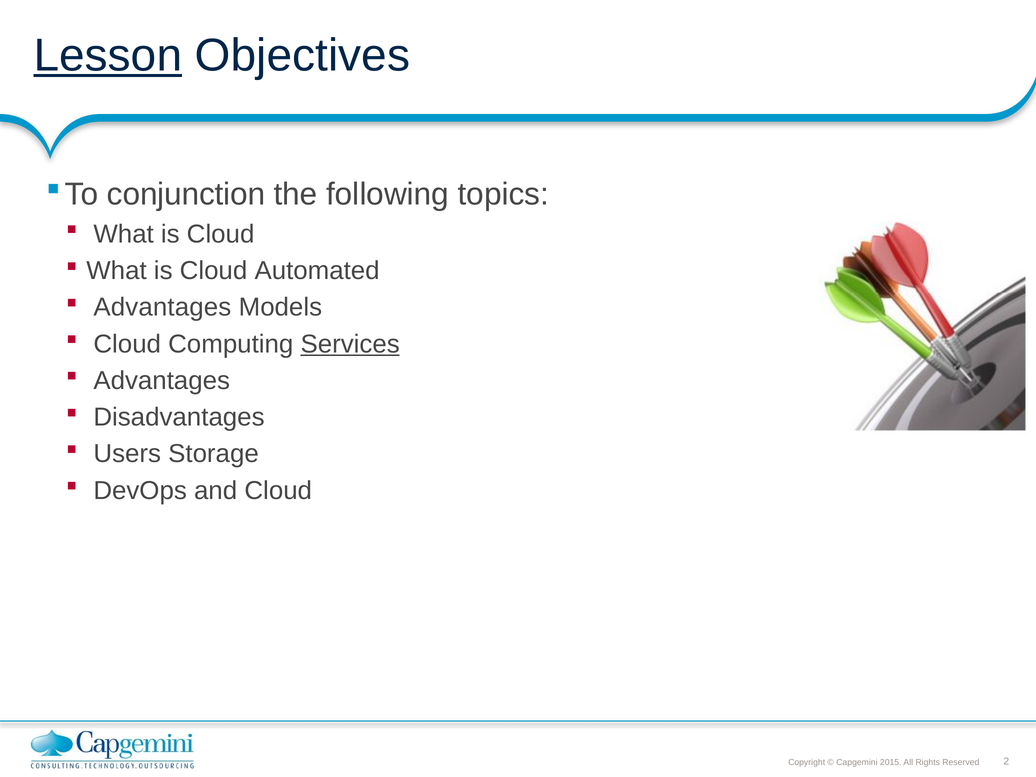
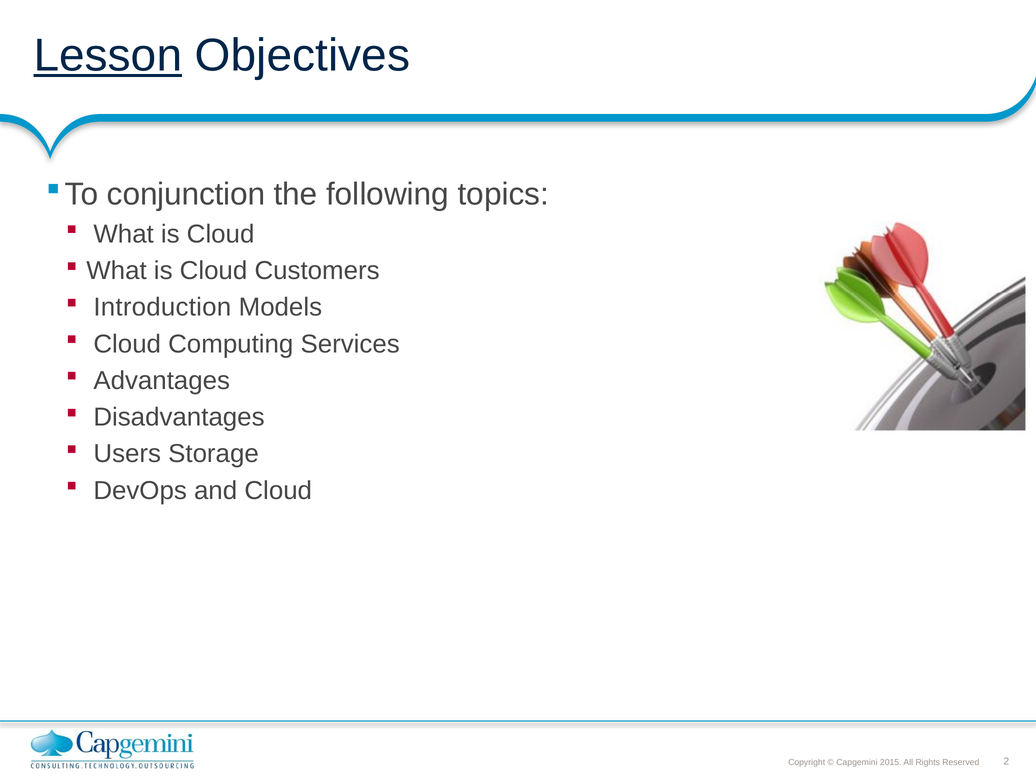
Automated: Automated -> Customers
Advantages at (162, 307): Advantages -> Introduction
Services underline: present -> none
